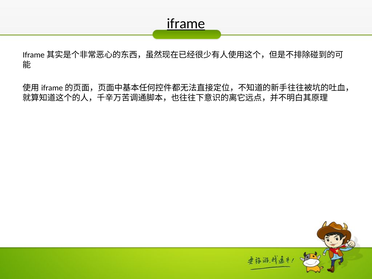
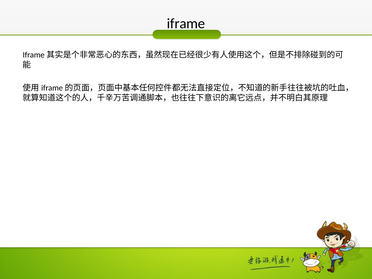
iframe underline: present -> none
